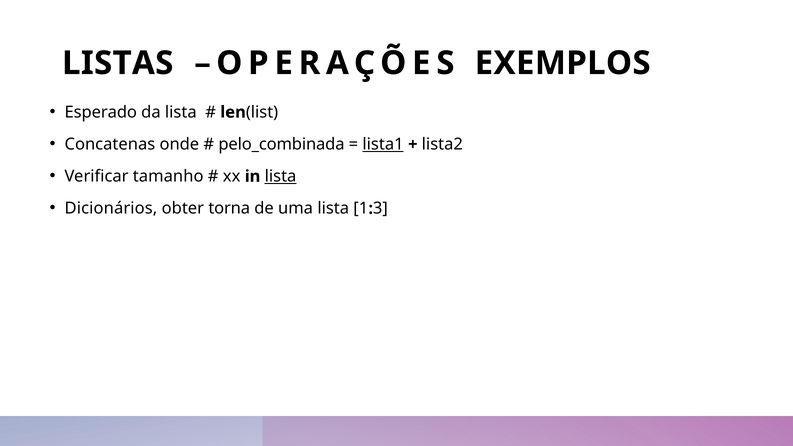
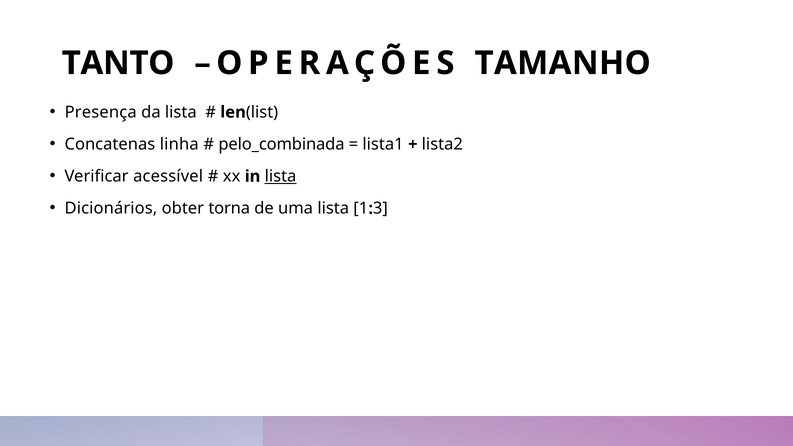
LISTAS: LISTAS -> TANTO
EXEMPLOS: EXEMPLOS -> TAMANHO
Esperado: Esperado -> Presença
onde: onde -> linha
lista1 underline: present -> none
tamanho: tamanho -> acessível
